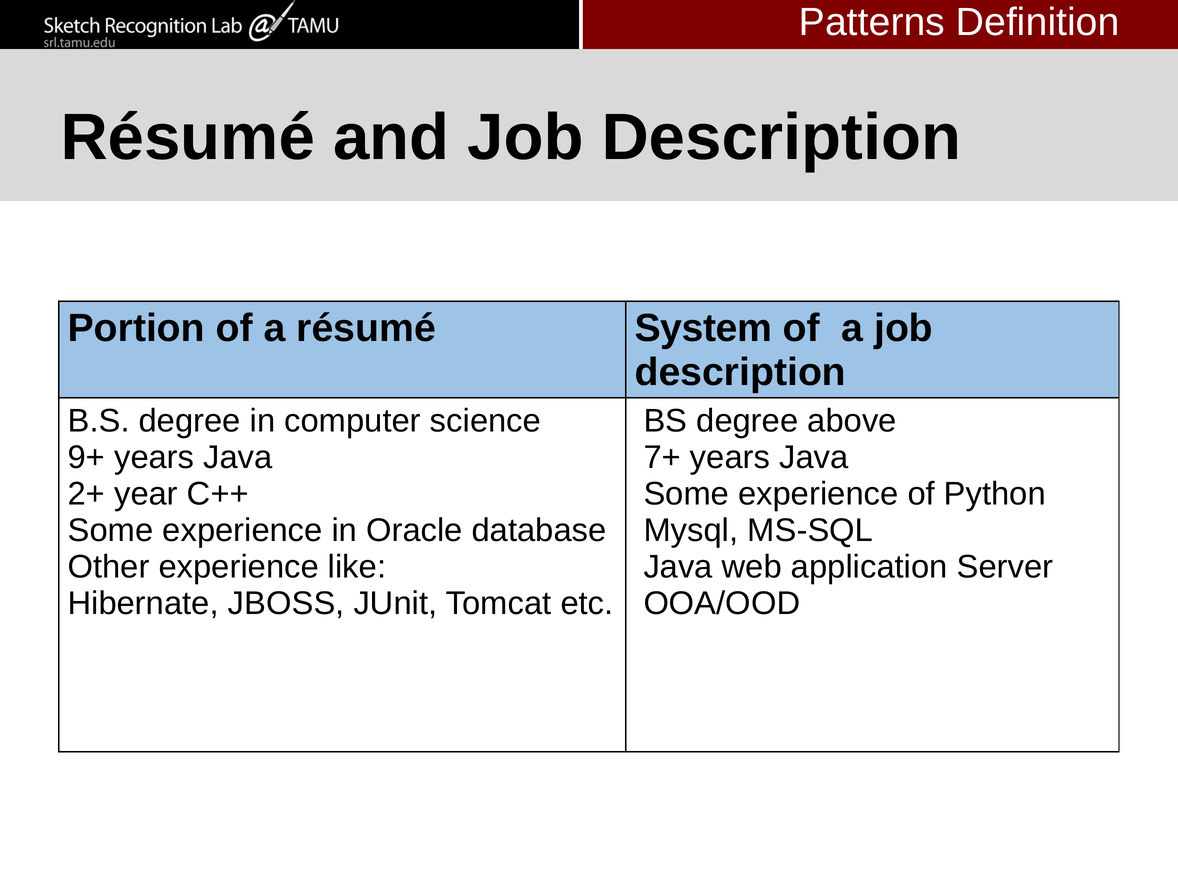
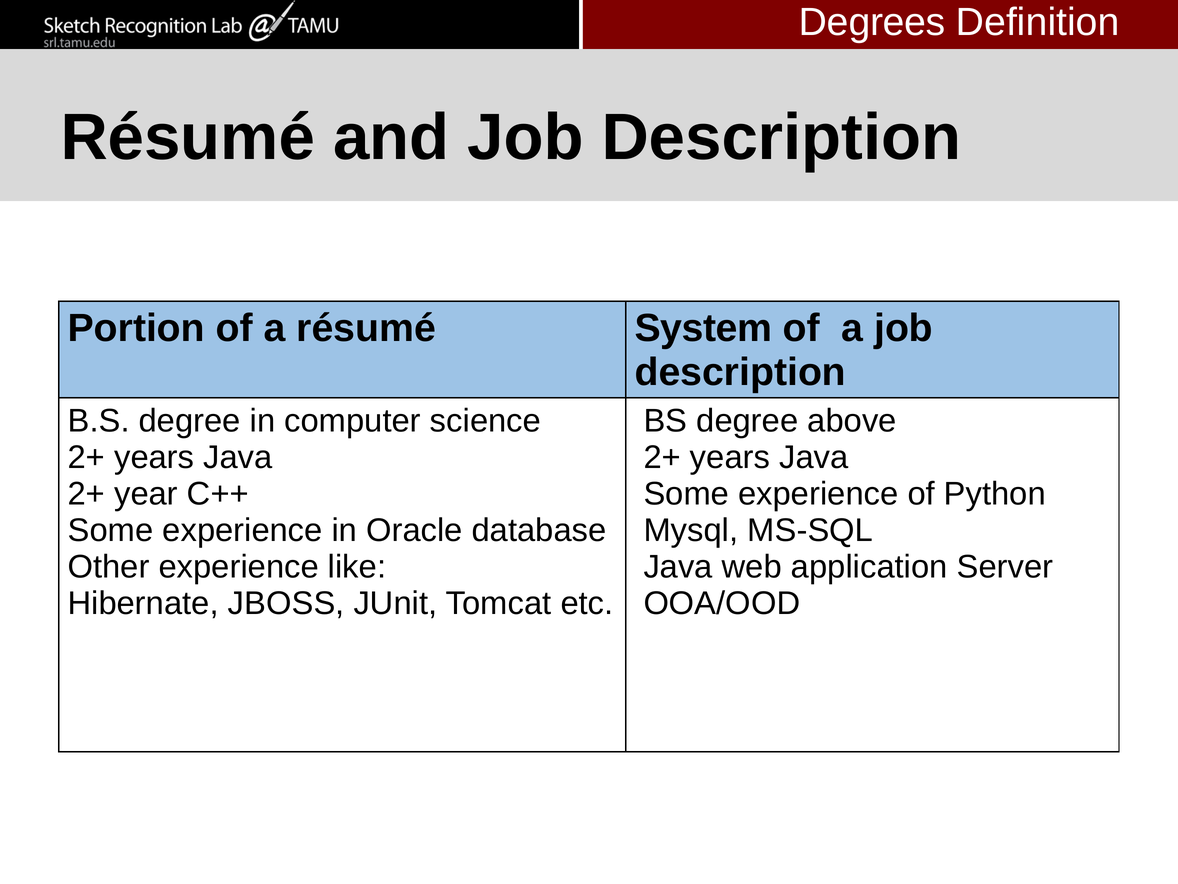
Patterns: Patterns -> Degrees
9+ at (86, 457): 9+ -> 2+
7+ at (662, 457): 7+ -> 2+
